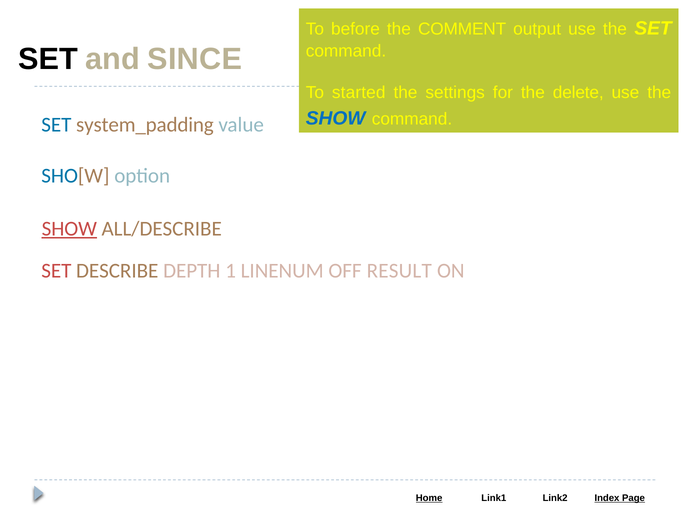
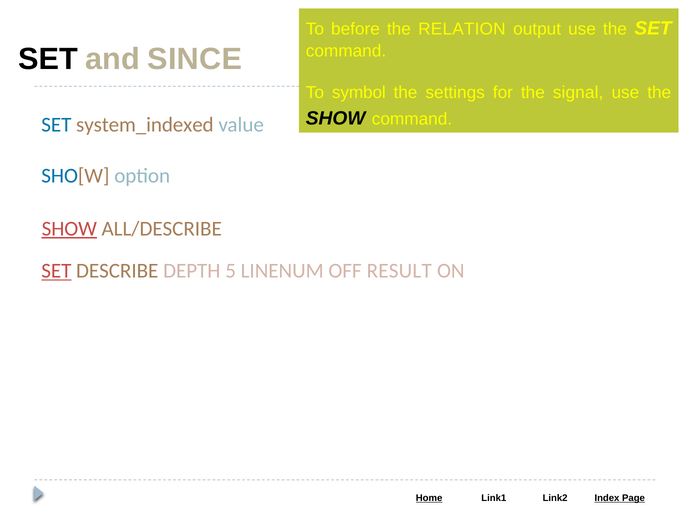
COMMENT: COMMENT -> RELATION
started: started -> symbol
delete: delete -> signal
SHOW at (336, 118) colour: blue -> black
system_padding: system_padding -> system_indexed
SET at (56, 271) underline: none -> present
1: 1 -> 5
